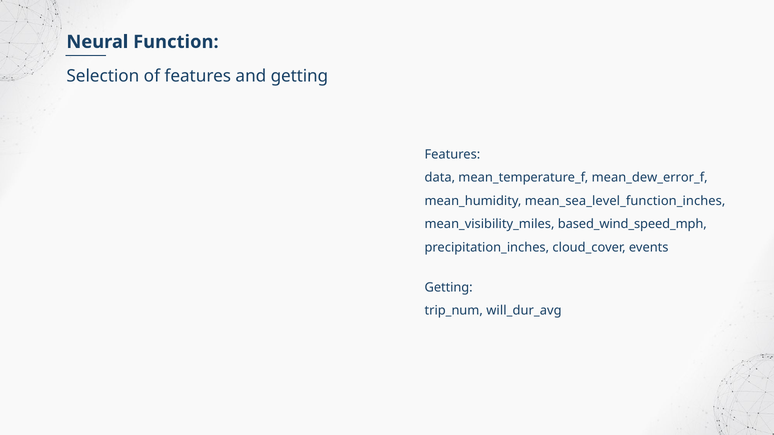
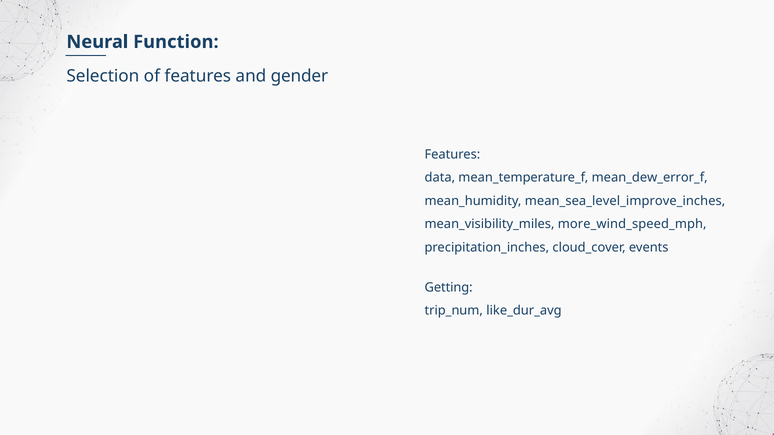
and getting: getting -> gender
mean_sea_level_function_inches: mean_sea_level_function_inches -> mean_sea_level_improve_inches
based_wind_speed_mph: based_wind_speed_mph -> more_wind_speed_mph
will_dur_avg: will_dur_avg -> like_dur_avg
